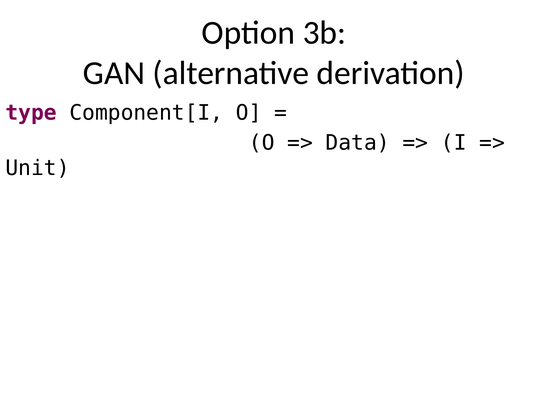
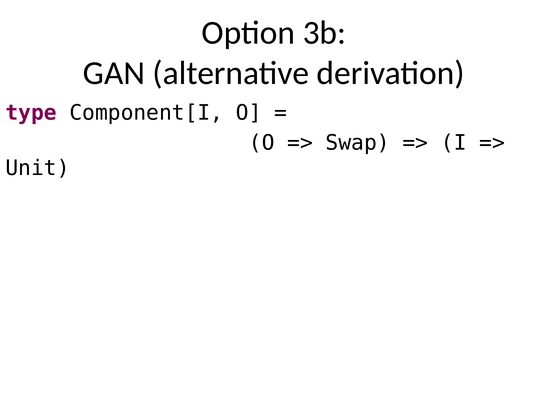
Data: Data -> Swap
